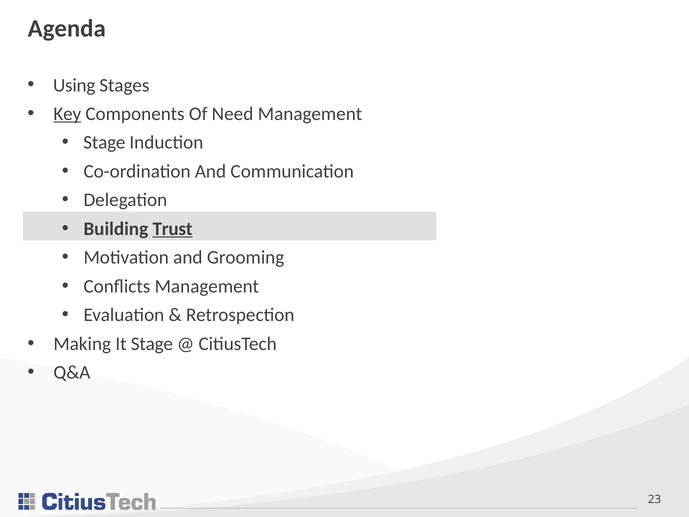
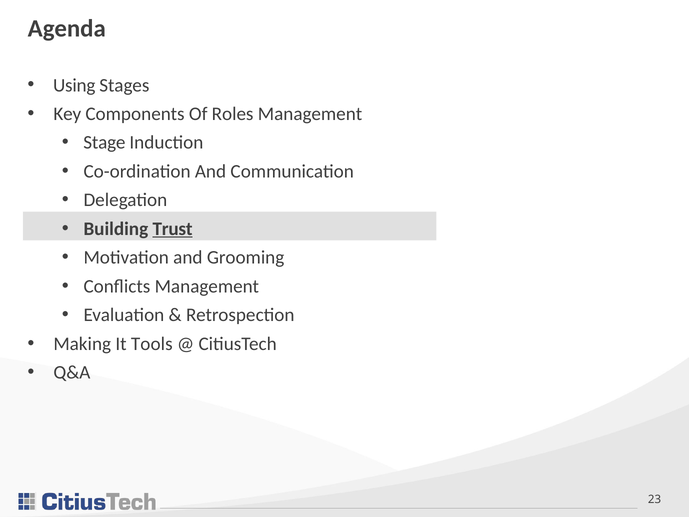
Key underline: present -> none
Need: Need -> Roles
It Stage: Stage -> Tools
